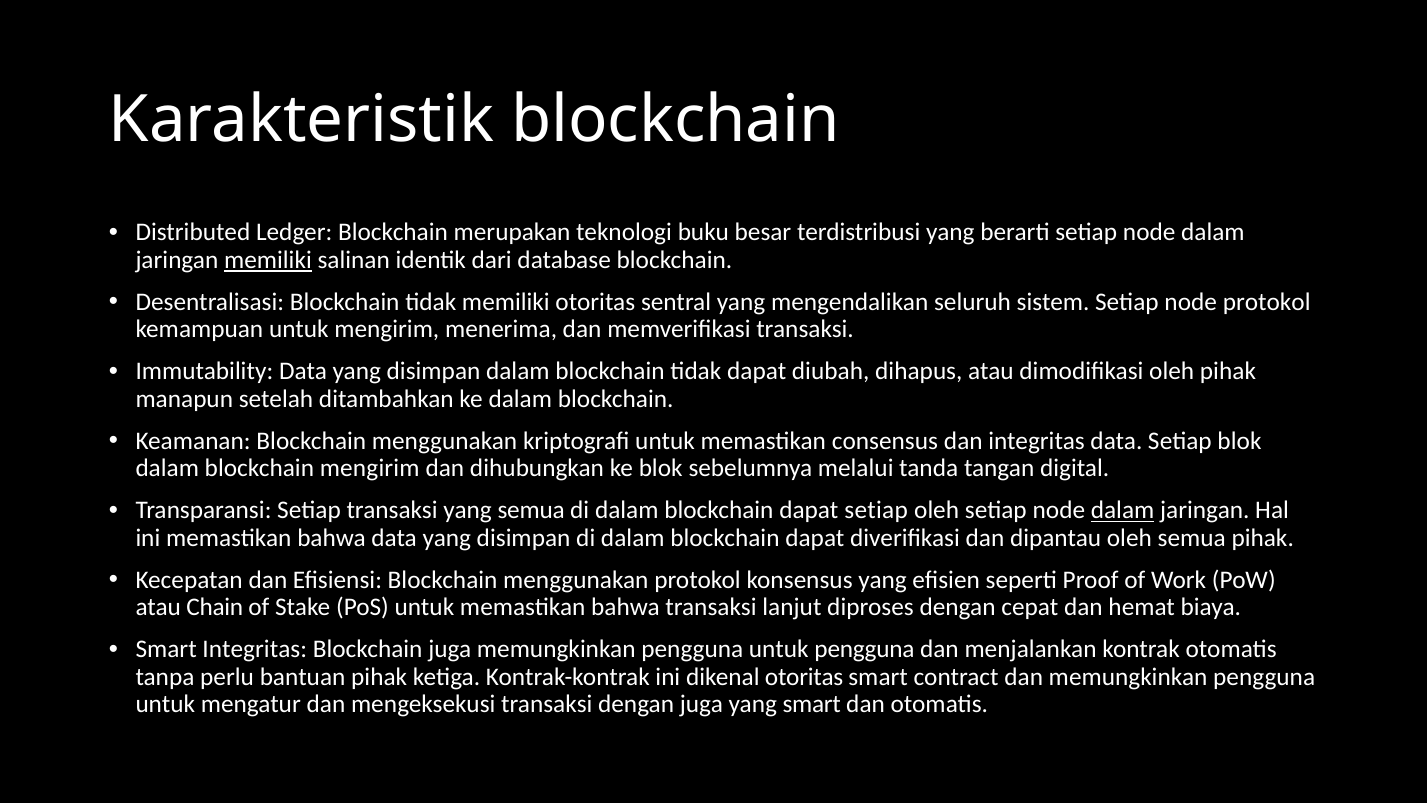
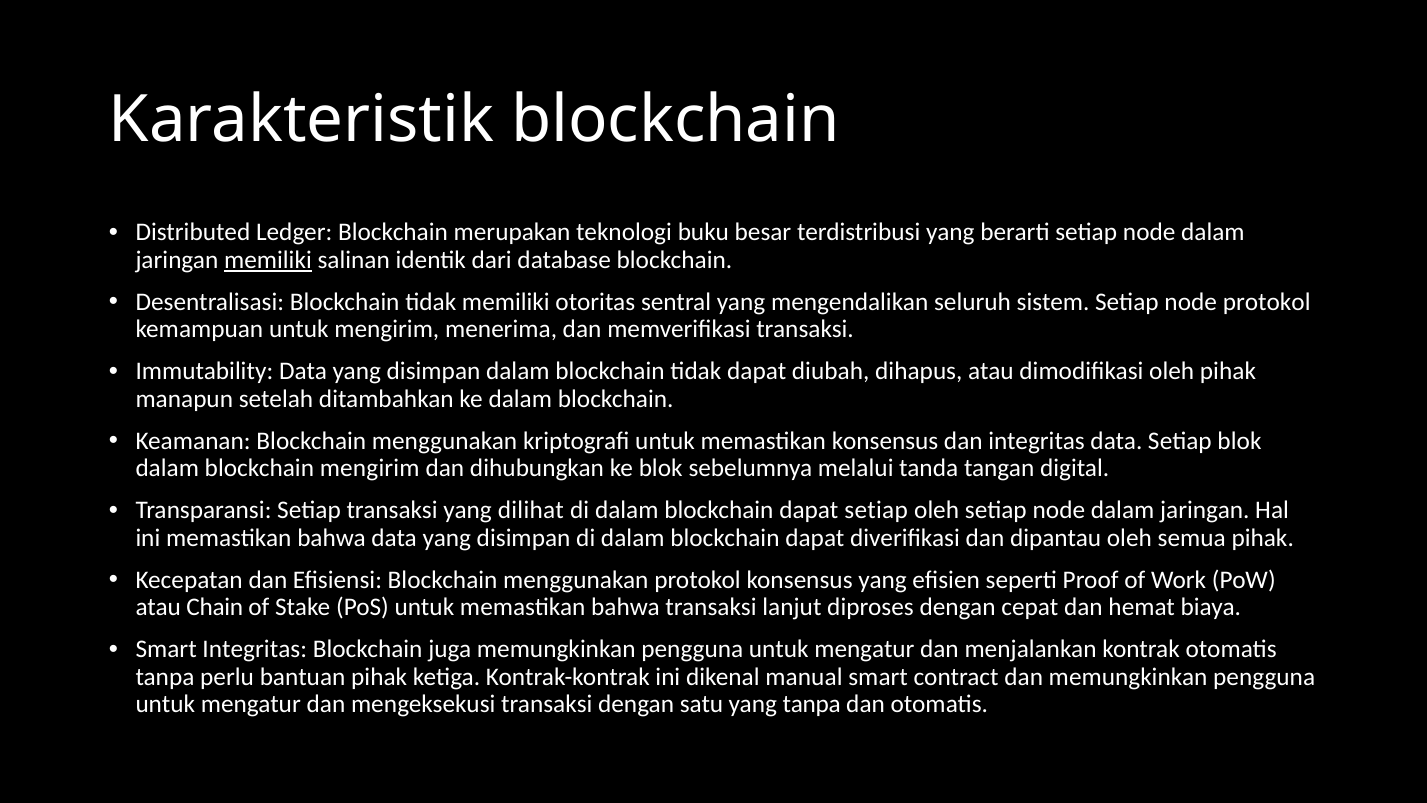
memastikan consensus: consensus -> konsensus
yang semua: semua -> dilihat
dalam at (1123, 510) underline: present -> none
pengguna at (865, 649): pengguna -> mengatur
dikenal otoritas: otoritas -> manual
dengan juga: juga -> satu
yang smart: smart -> tanpa
